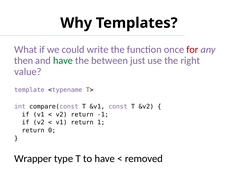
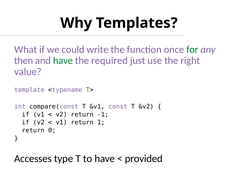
for colour: red -> green
between: between -> required
Wrapper: Wrapper -> Accesses
removed: removed -> provided
